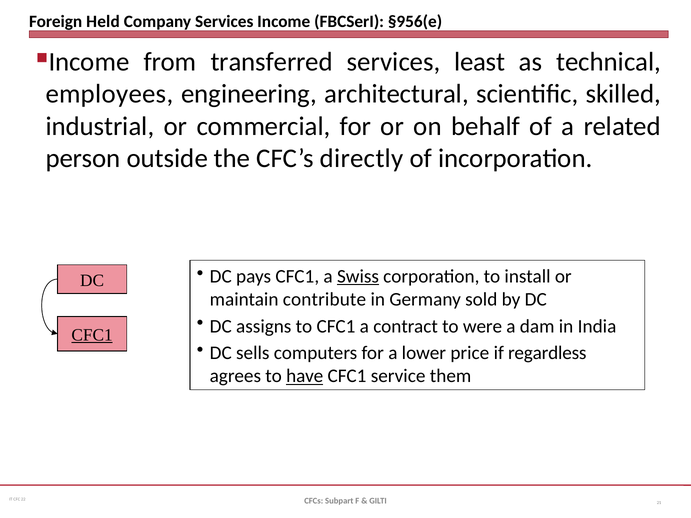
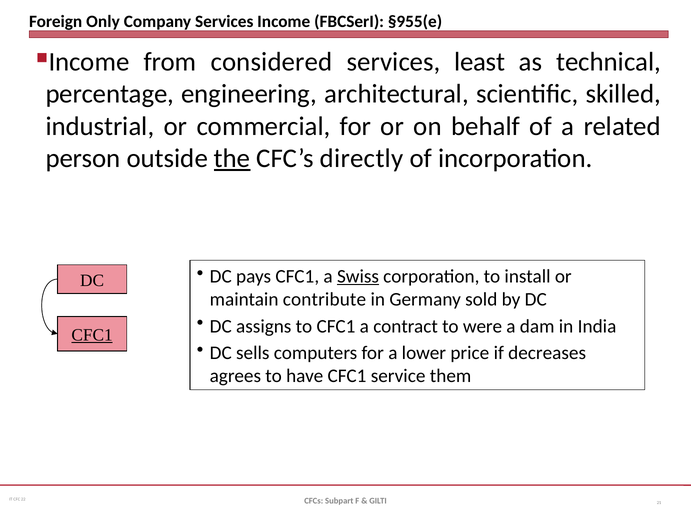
Held: Held -> Only
§956(e: §956(e -> §955(e
transferred: transferred -> considered
employees: employees -> percentage
the underline: none -> present
regardless: regardless -> decreases
have underline: present -> none
